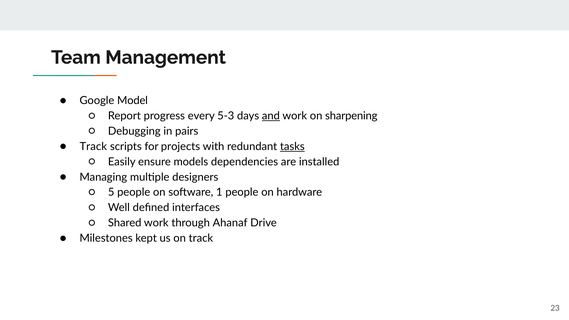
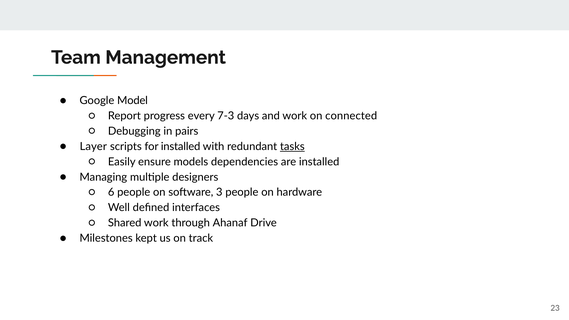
5-3: 5-3 -> 7-3
and underline: present -> none
sharpening: sharpening -> connected
Track at (93, 146): Track -> Layer
for projects: projects -> installed
5: 5 -> 6
1: 1 -> 3
